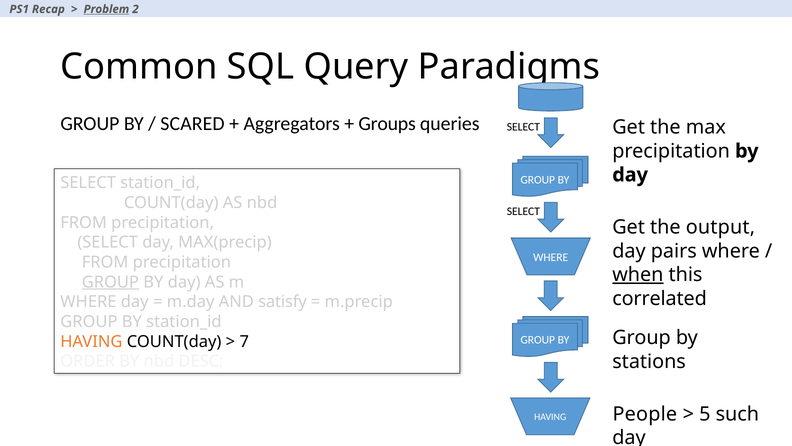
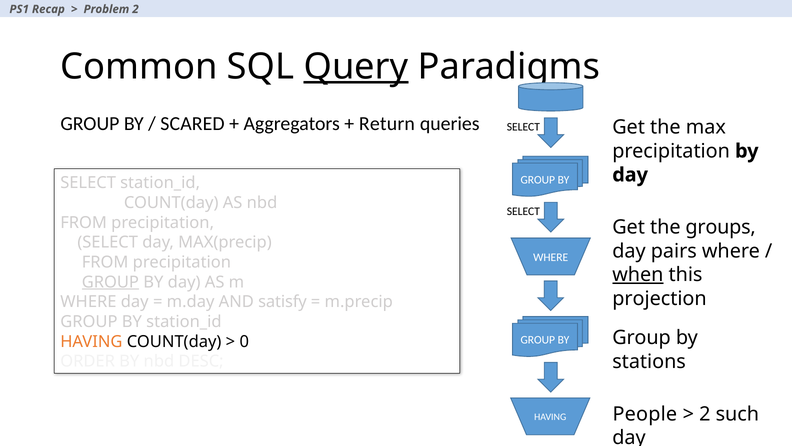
Problem underline: present -> none
Query underline: none -> present
Groups: Groups -> Return
output: output -> groups
correlated: correlated -> projection
7: 7 -> 0
5 at (705, 414): 5 -> 2
